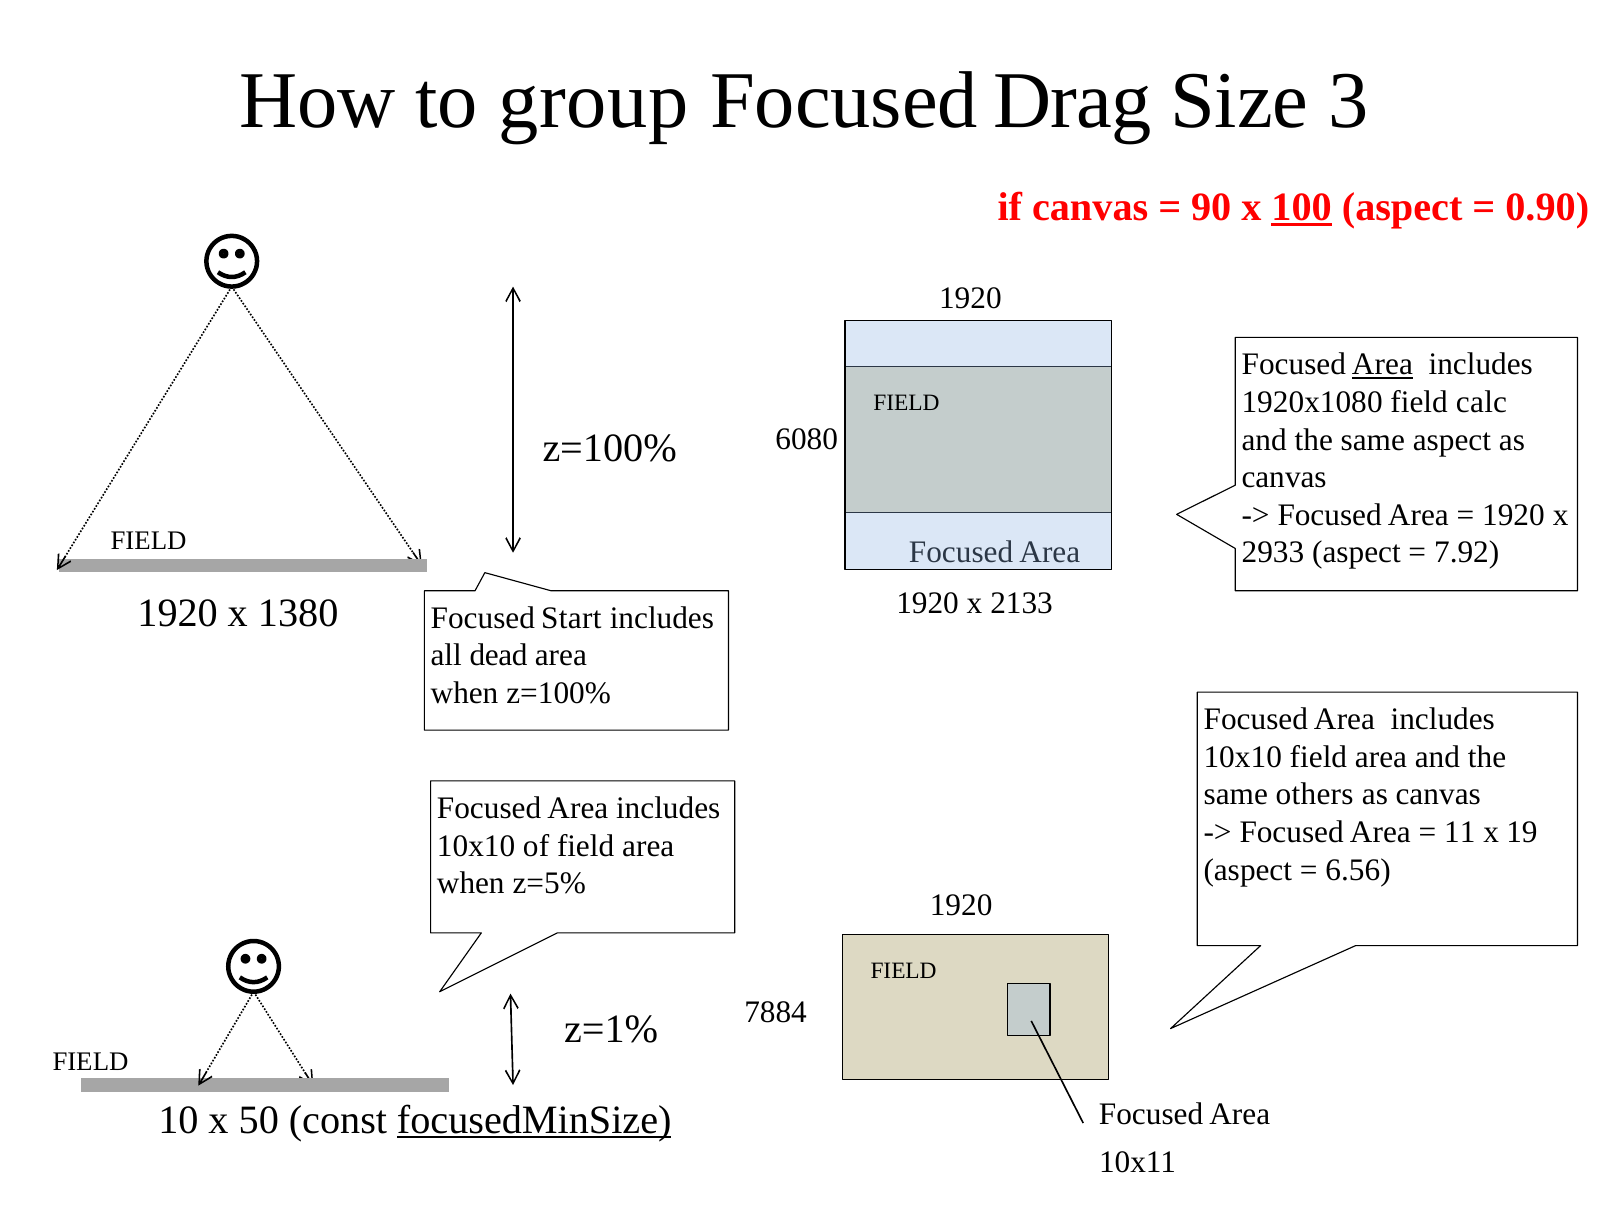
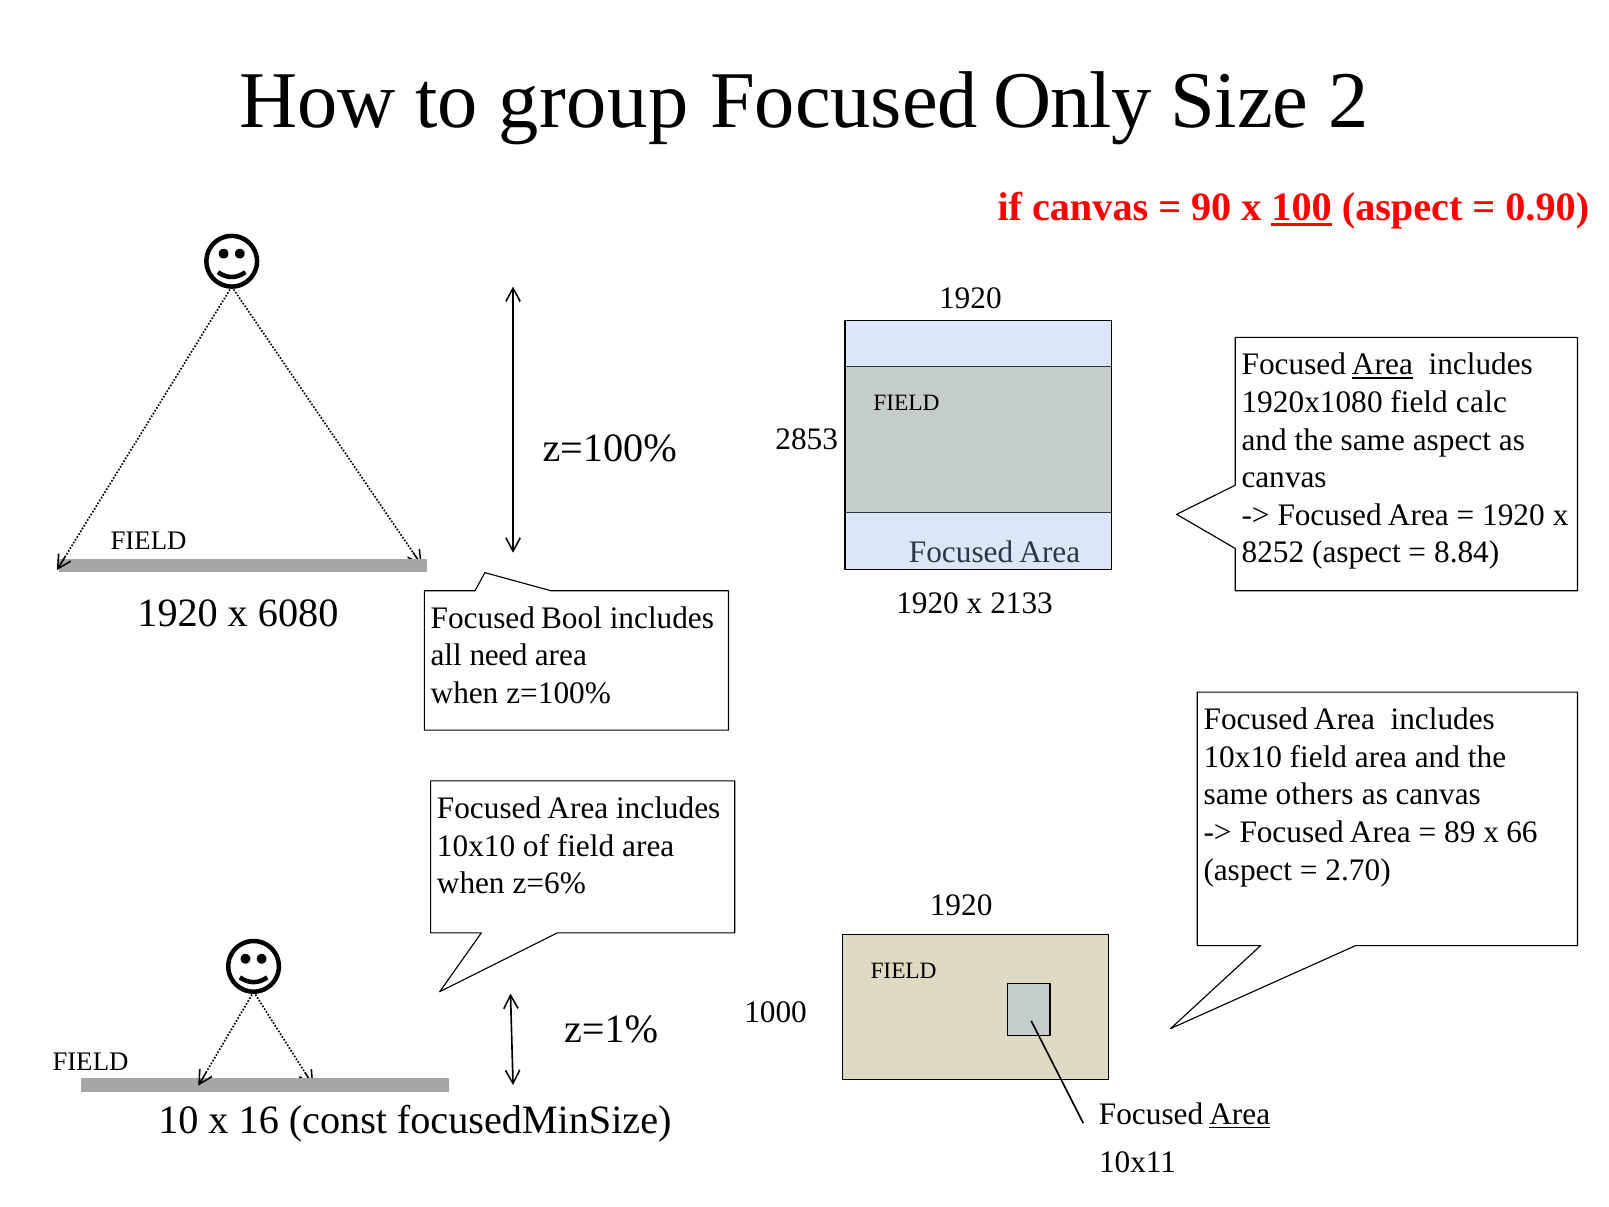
Drag: Drag -> Only
3: 3 -> 2
6080: 6080 -> 2853
2933: 2933 -> 8252
7.92: 7.92 -> 8.84
1380: 1380 -> 6080
Start: Start -> Bool
dead: dead -> need
11: 11 -> 89
19: 19 -> 66
6.56: 6.56 -> 2.70
z=5%: z=5% -> z=6%
7884: 7884 -> 1000
Area at (1240, 1114) underline: none -> present
50: 50 -> 16
focusedMinSize underline: present -> none
